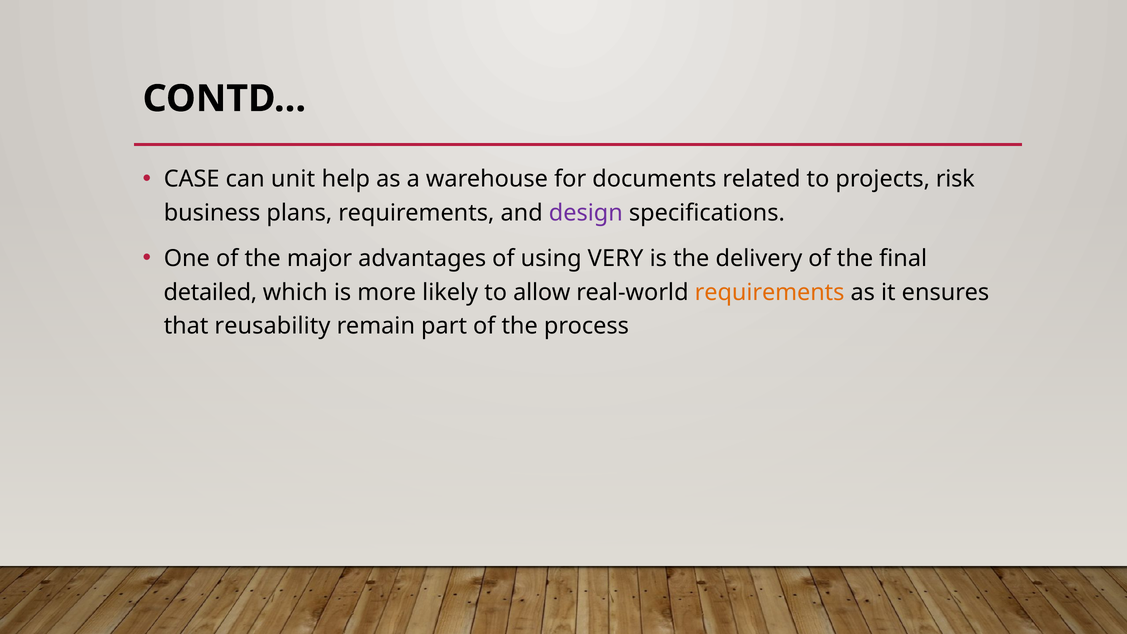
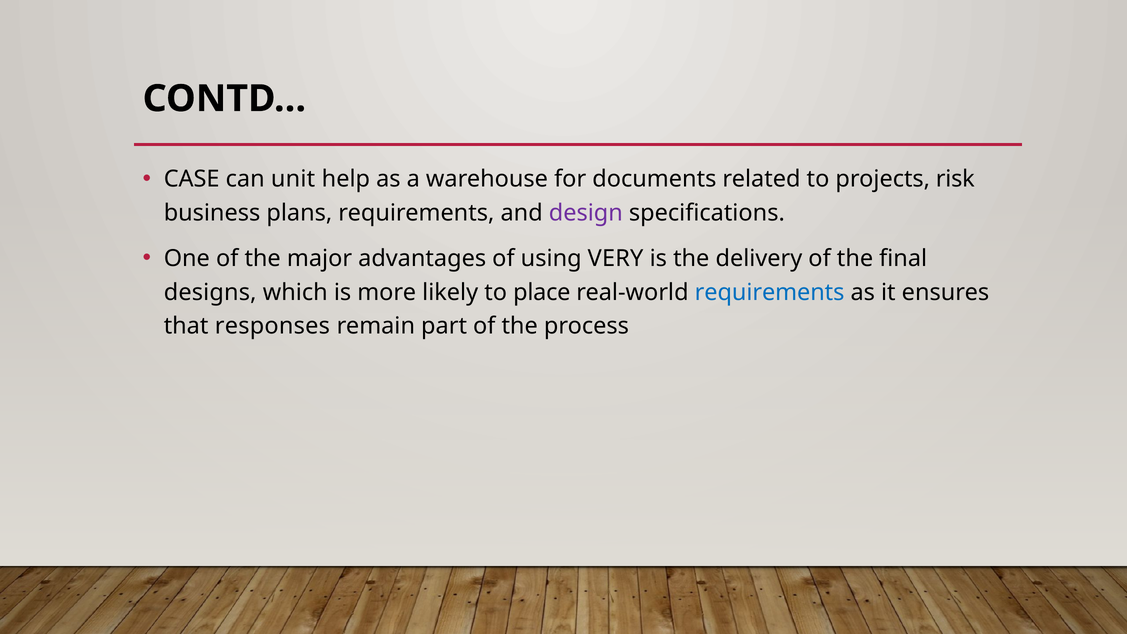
detailed: detailed -> designs
allow: allow -> place
requirements at (770, 292) colour: orange -> blue
reusability: reusability -> responses
